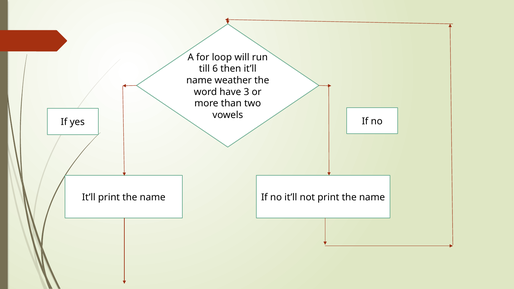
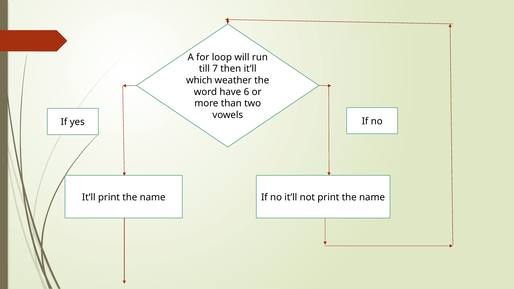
6: 6 -> 7
name at (199, 80): name -> which
3: 3 -> 6
